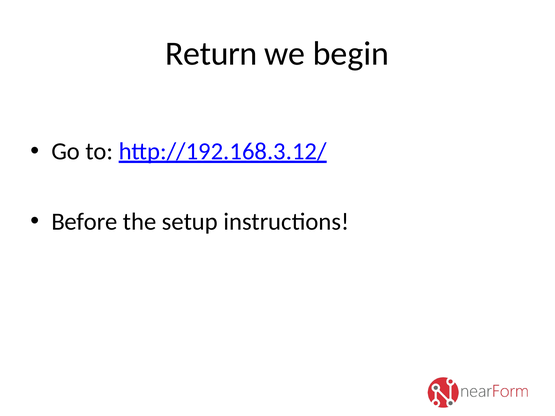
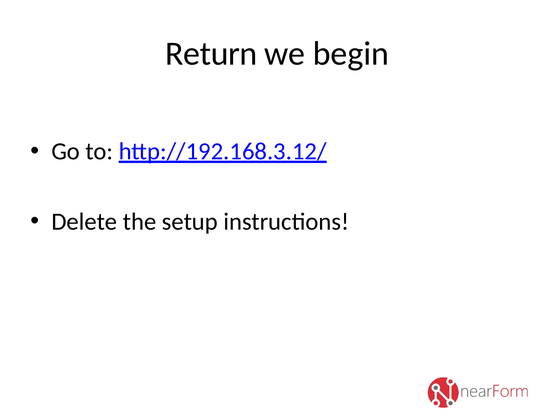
Before: Before -> Delete
